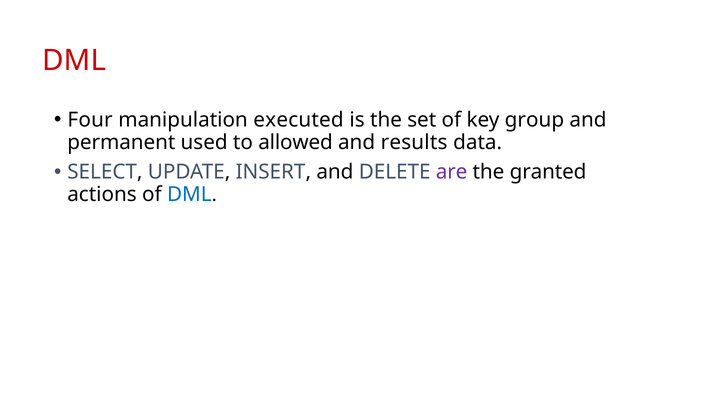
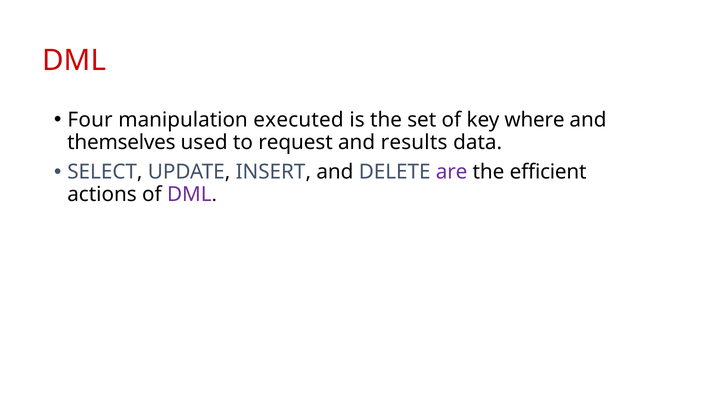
group: group -> where
permanent: permanent -> themselves
allowed: allowed -> request
granted: granted -> efficient
DML at (189, 194) colour: blue -> purple
